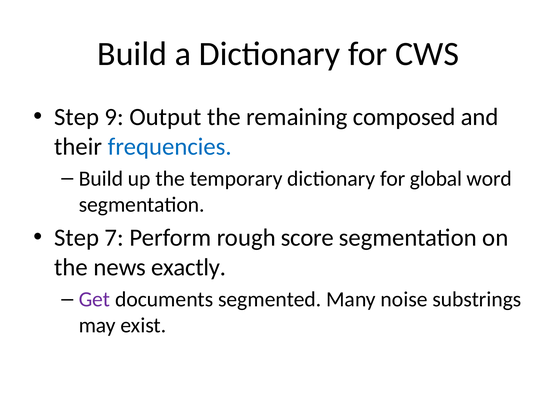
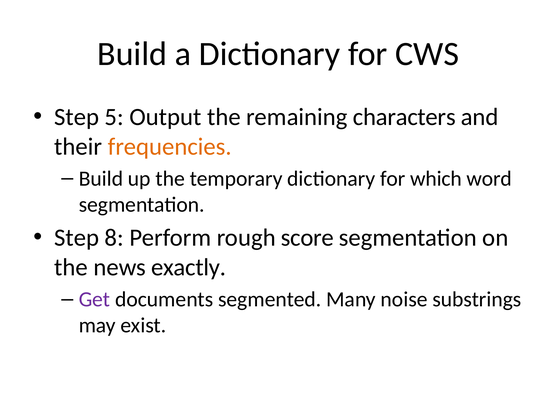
9: 9 -> 5
composed: composed -> characters
frequencies colour: blue -> orange
global: global -> which
7: 7 -> 8
